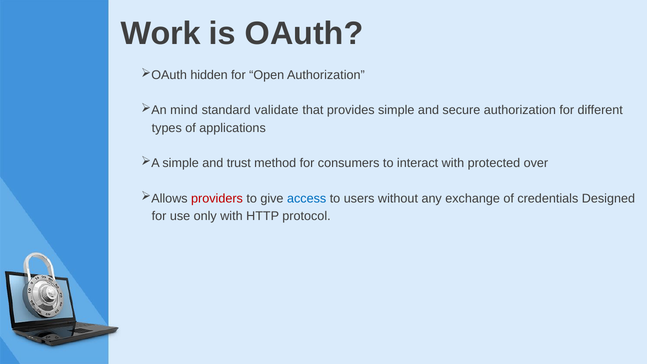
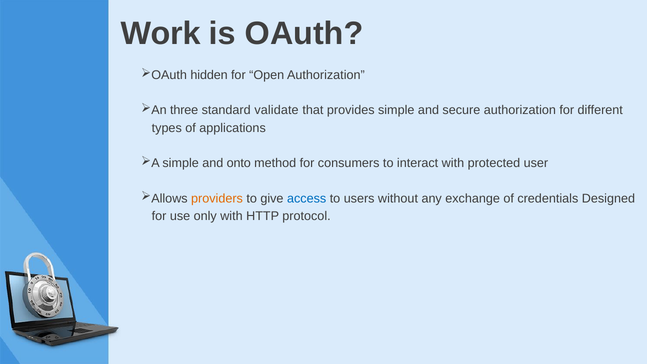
mind: mind -> three
trust: trust -> onto
over: over -> user
providers colour: red -> orange
